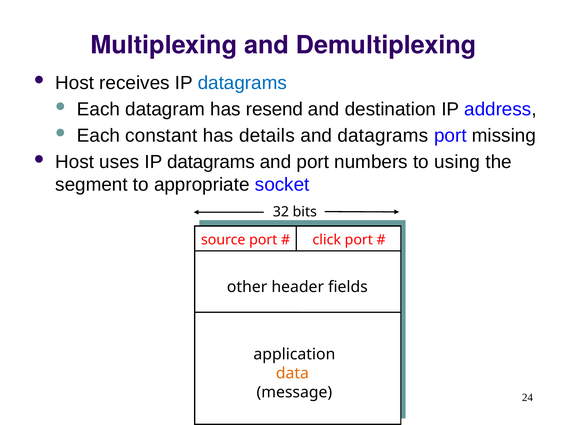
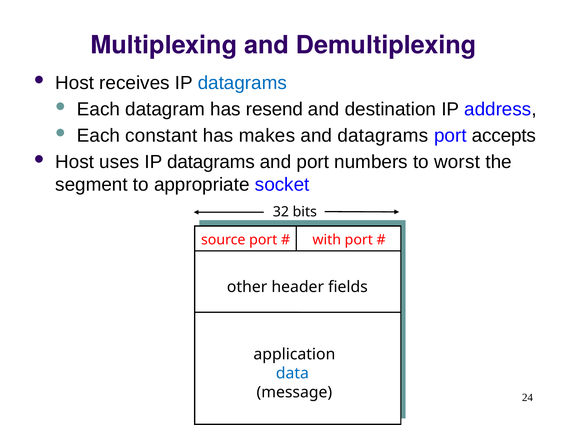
details: details -> makes
missing: missing -> accepts
using: using -> worst
click: click -> with
data colour: orange -> blue
